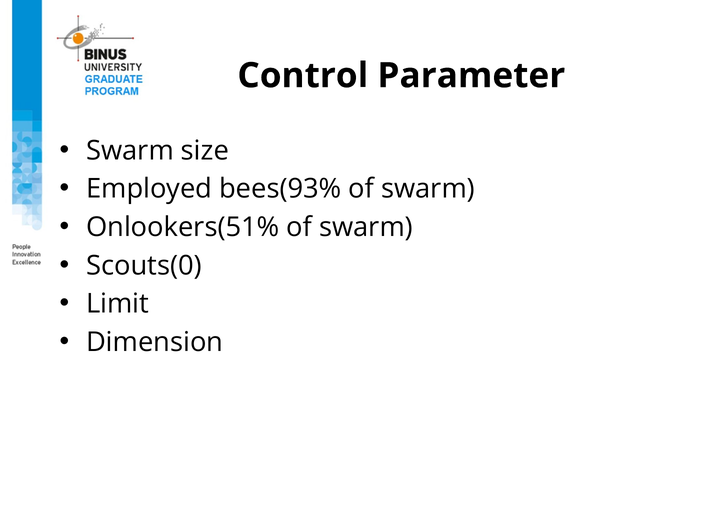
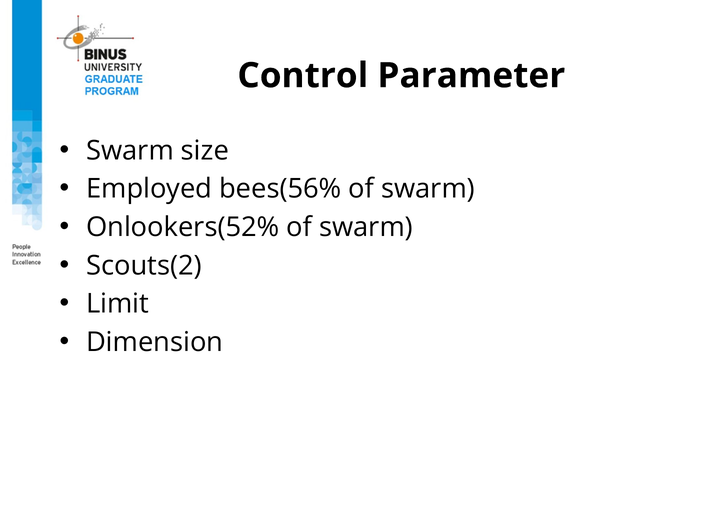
bees(93%: bees(93% -> bees(56%
Onlookers(51%: Onlookers(51% -> Onlookers(52%
Scouts(0: Scouts(0 -> Scouts(2
